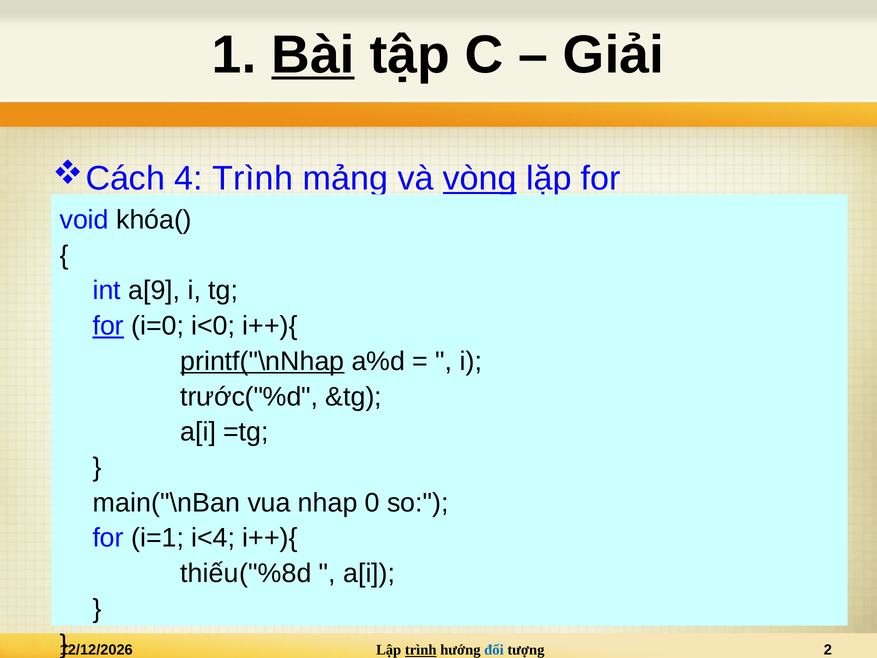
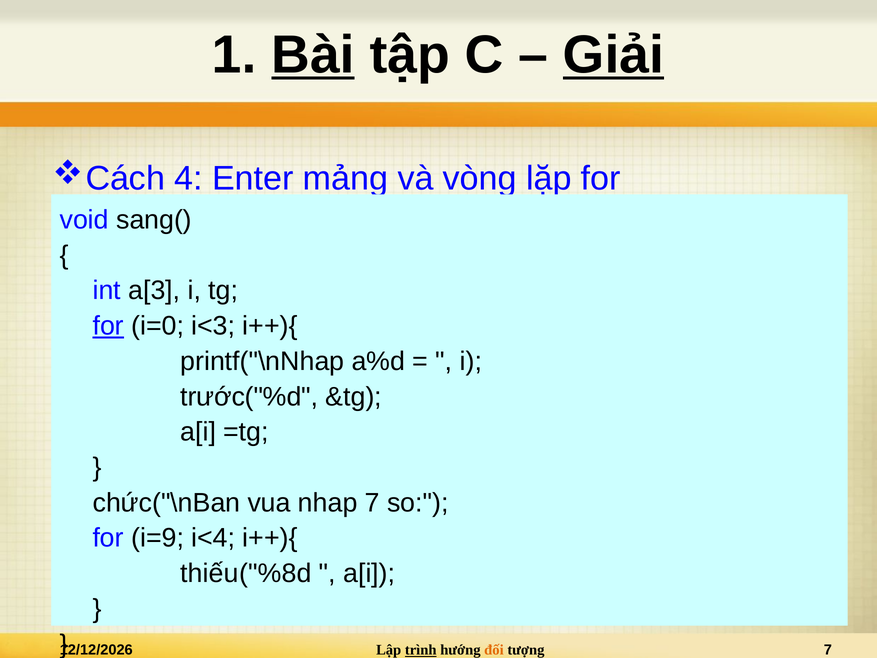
Giải underline: none -> present
4 Trình: Trình -> Enter
vòng underline: present -> none
khóa(: khóa( -> sang(
a[9: a[9 -> a[3
i<0: i<0 -> i<3
printf("\nNhap underline: present -> none
main("\nBan: main("\nBan -> chức("\nBan
nhap 0: 0 -> 7
i=1: i=1 -> i=9
đối colour: blue -> orange
tượng 2: 2 -> 7
